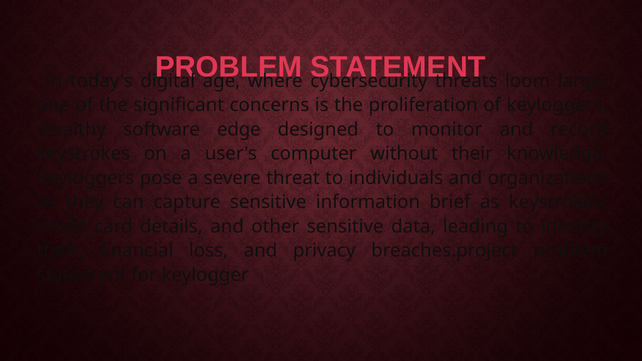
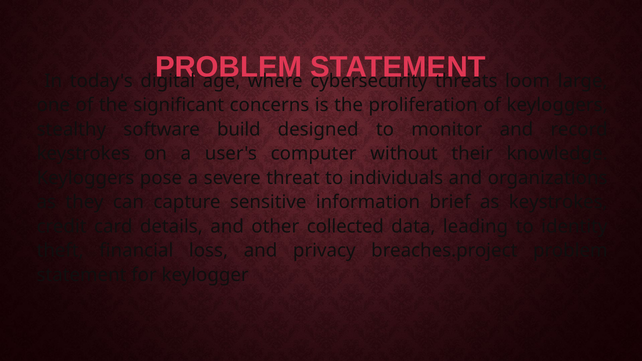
edge: edge -> build
other sensitive: sensitive -> collected
